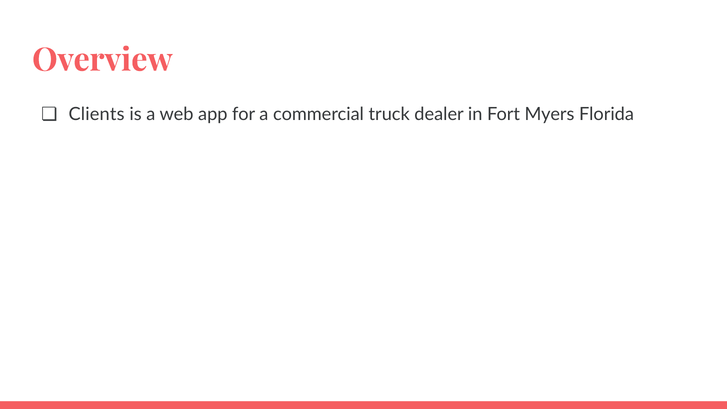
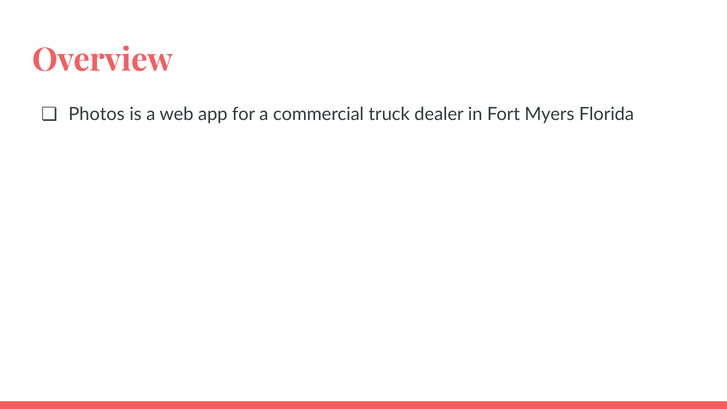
Clients: Clients -> Photos
